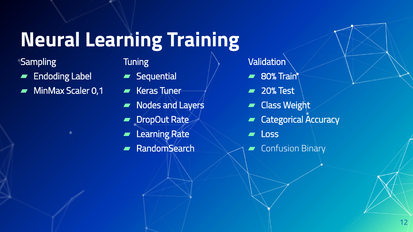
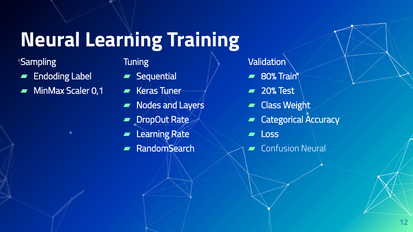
Confusion Binary: Binary -> Neural
